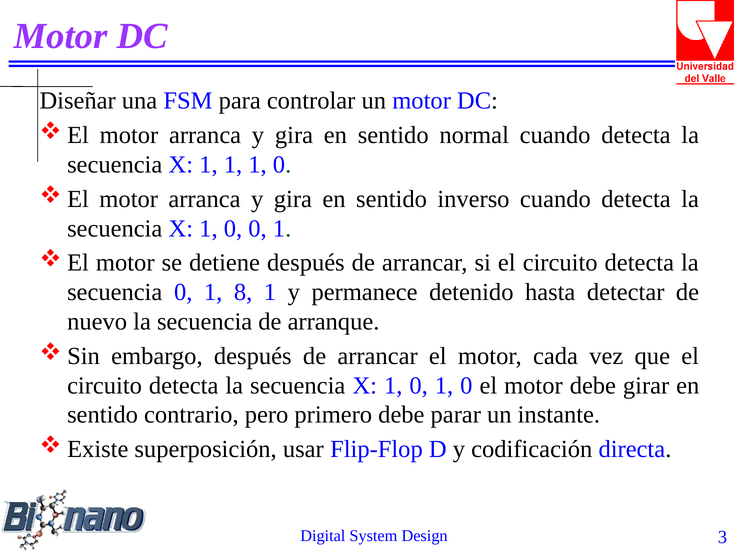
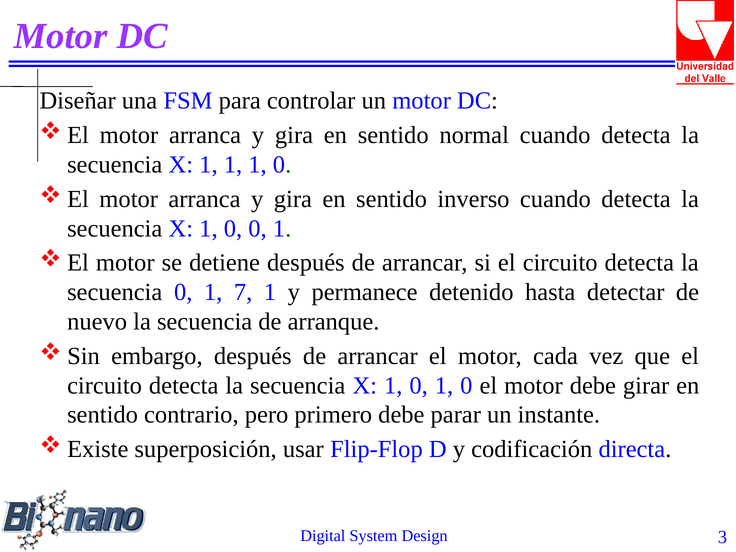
8: 8 -> 7
